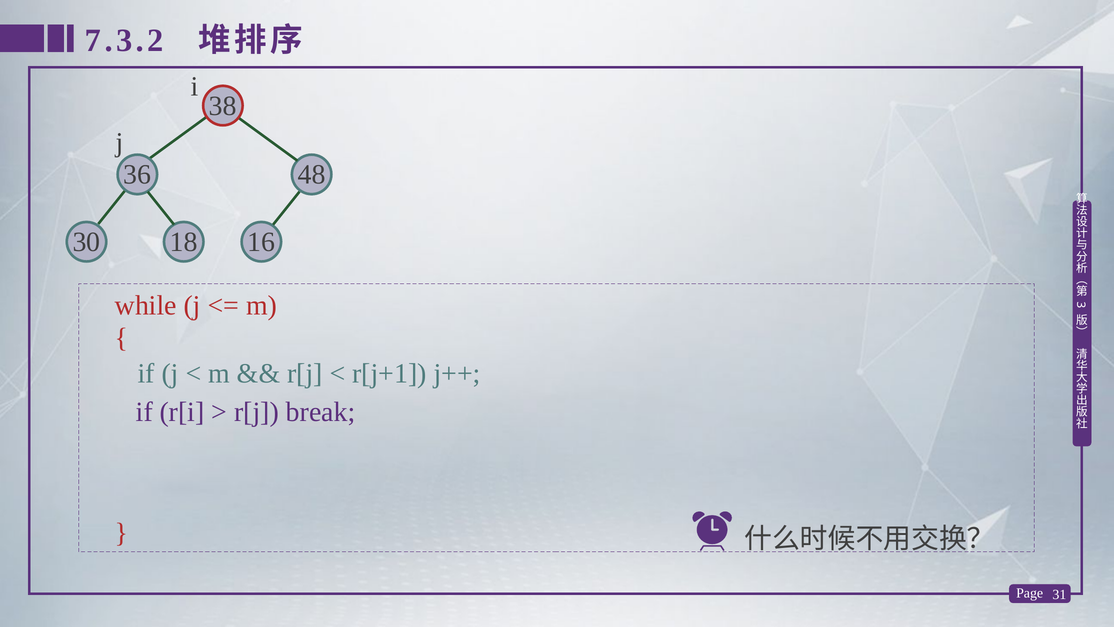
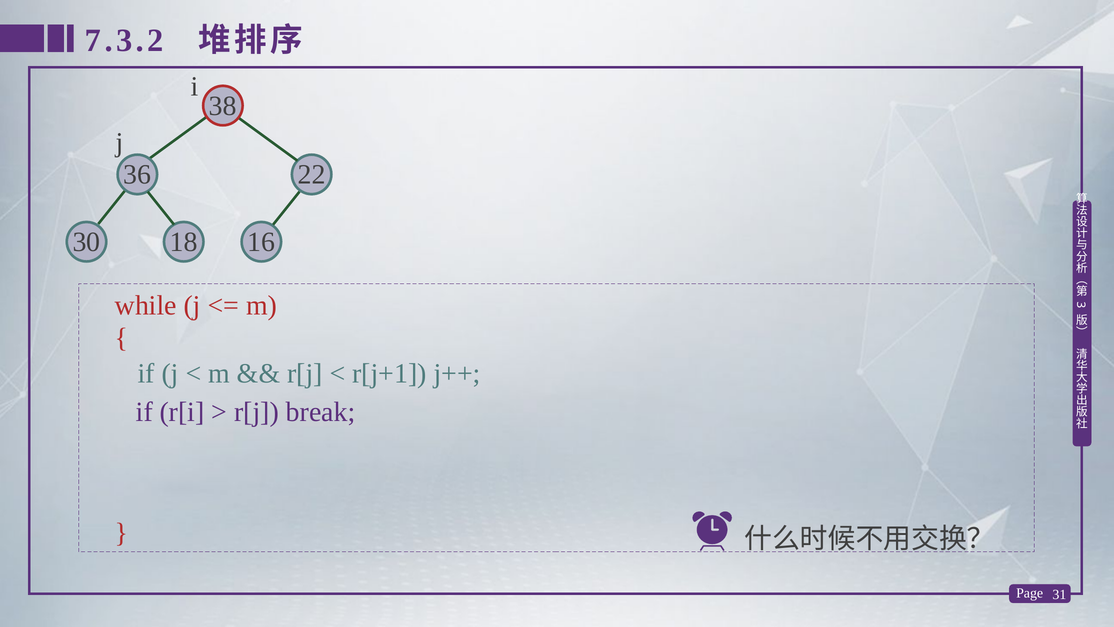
48: 48 -> 22
